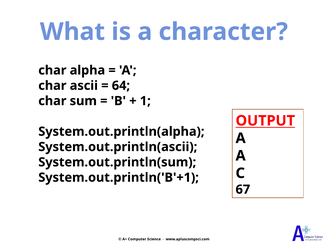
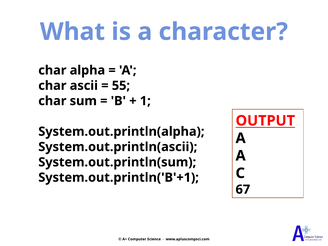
64: 64 -> 55
